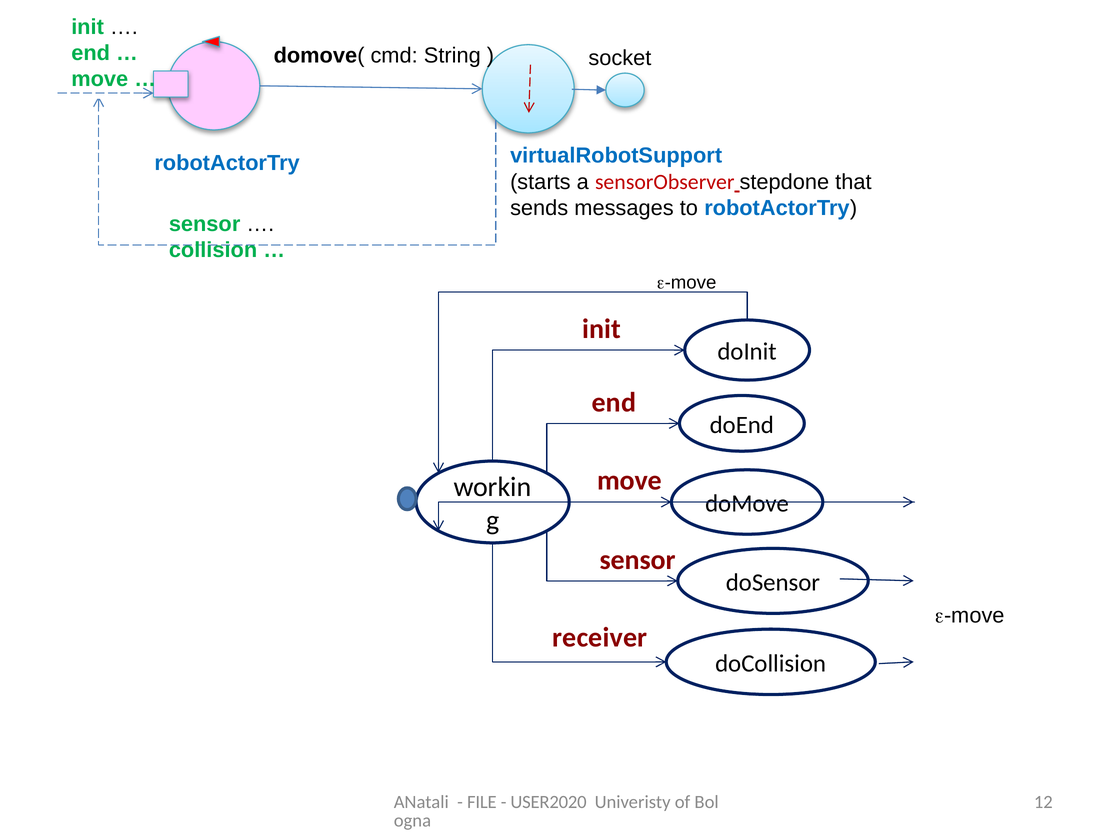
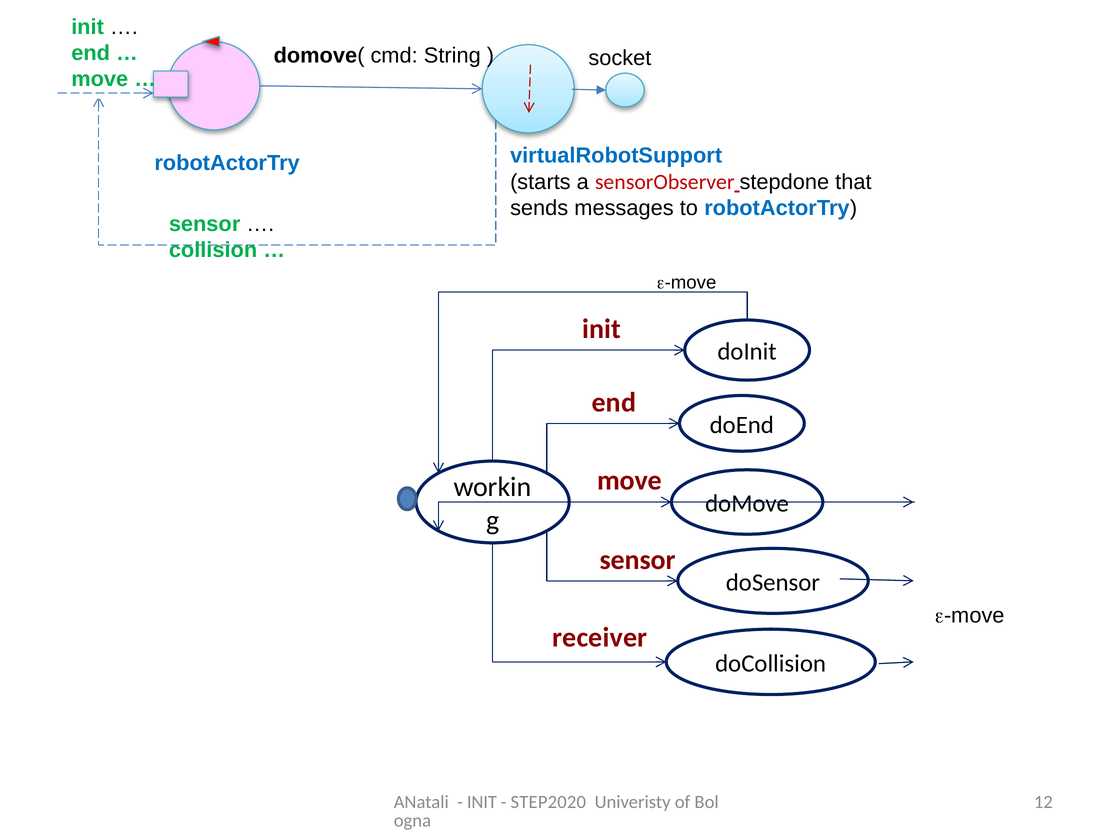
FILE at (482, 802): FILE -> INIT
USER2020: USER2020 -> STEP2020
